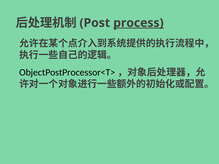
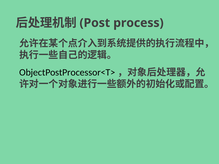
process underline: present -> none
